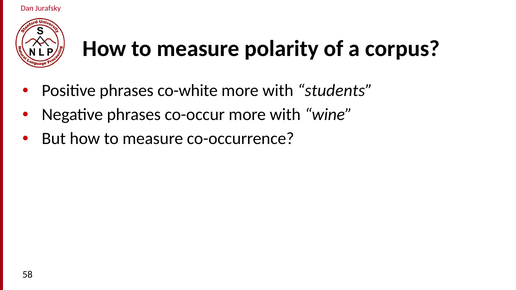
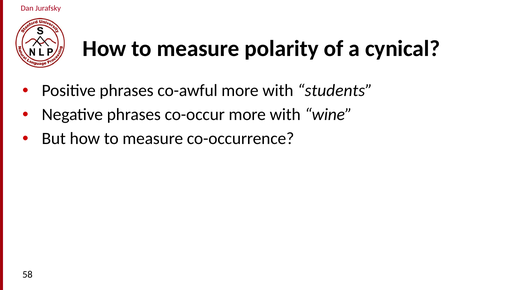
corpus: corpus -> cynical
co-white: co-white -> co-awful
